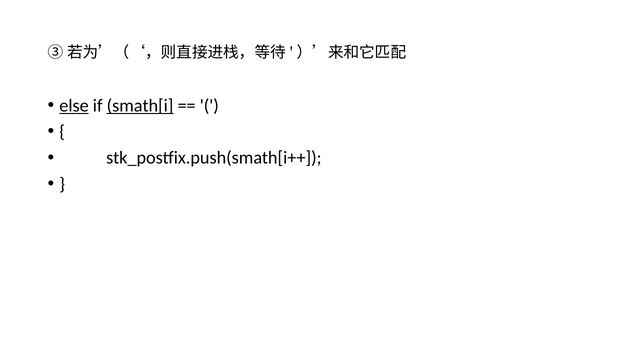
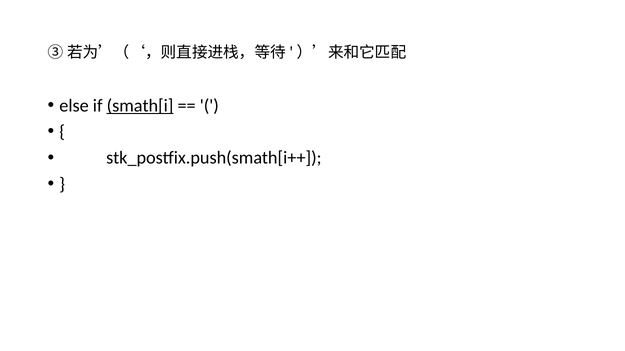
else underline: present -> none
